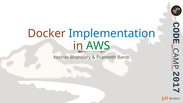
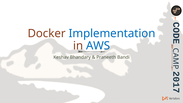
AWS colour: green -> blue
